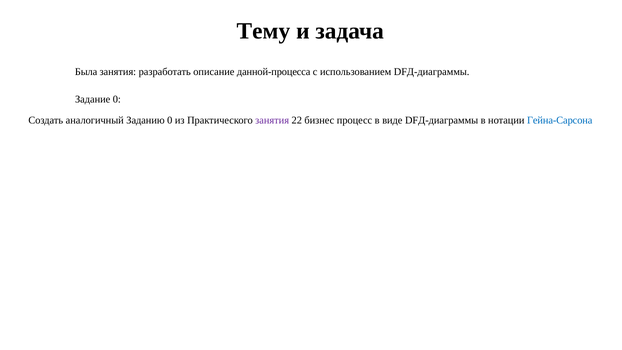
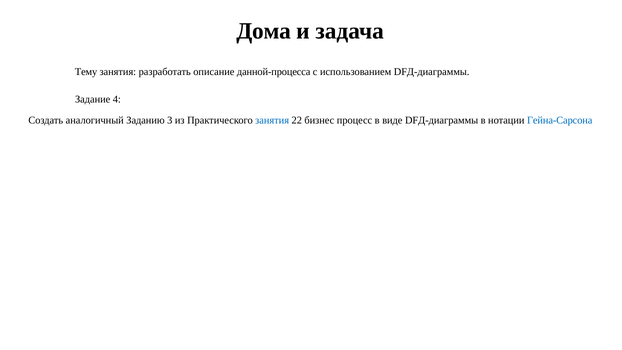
Тему: Тему -> Дома
Была: Была -> Тему
Задание 0: 0 -> 4
Заданию 0: 0 -> 3
занятия at (272, 120) colour: purple -> blue
